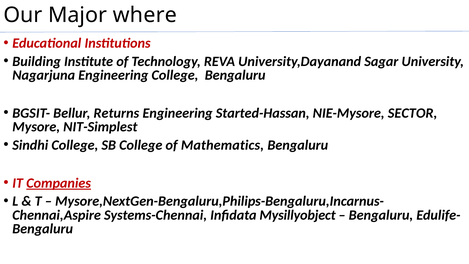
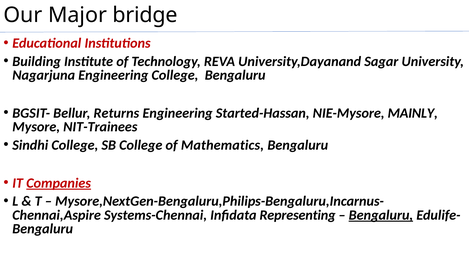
where: where -> bridge
SECTOR: SECTOR -> MAINLY
NIT-Simplest: NIT-Simplest -> NIT-Trainees
Mysillyobject: Mysillyobject -> Representing
Bengaluru at (381, 215) underline: none -> present
